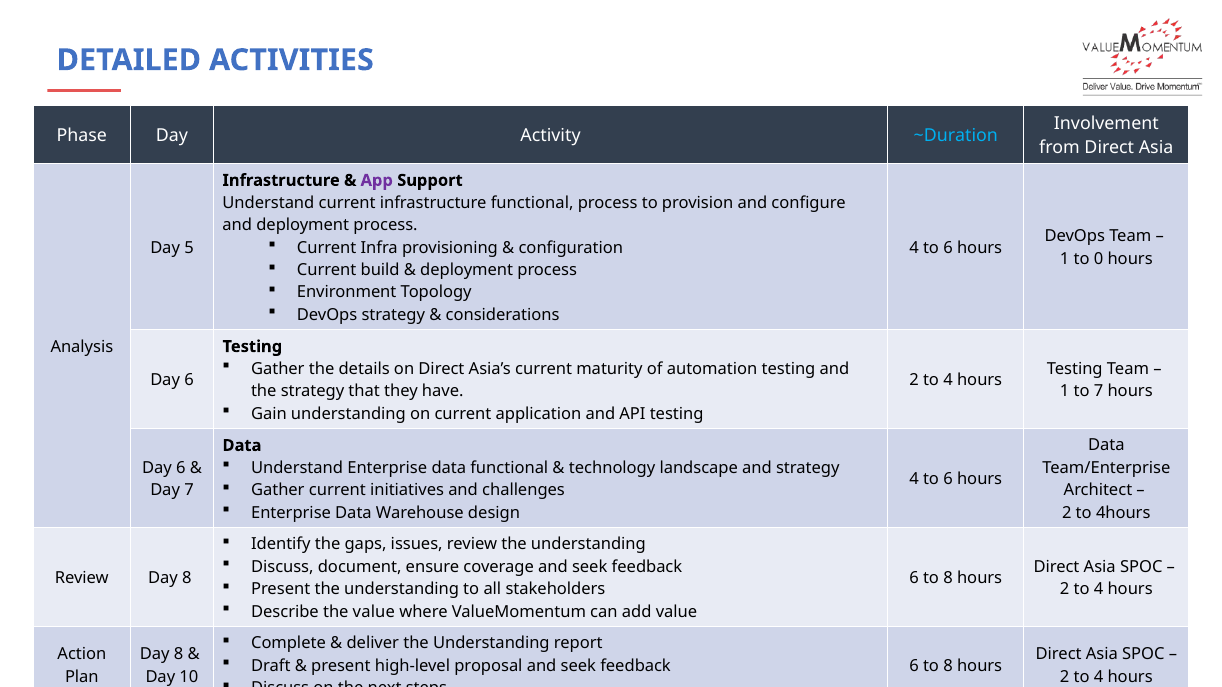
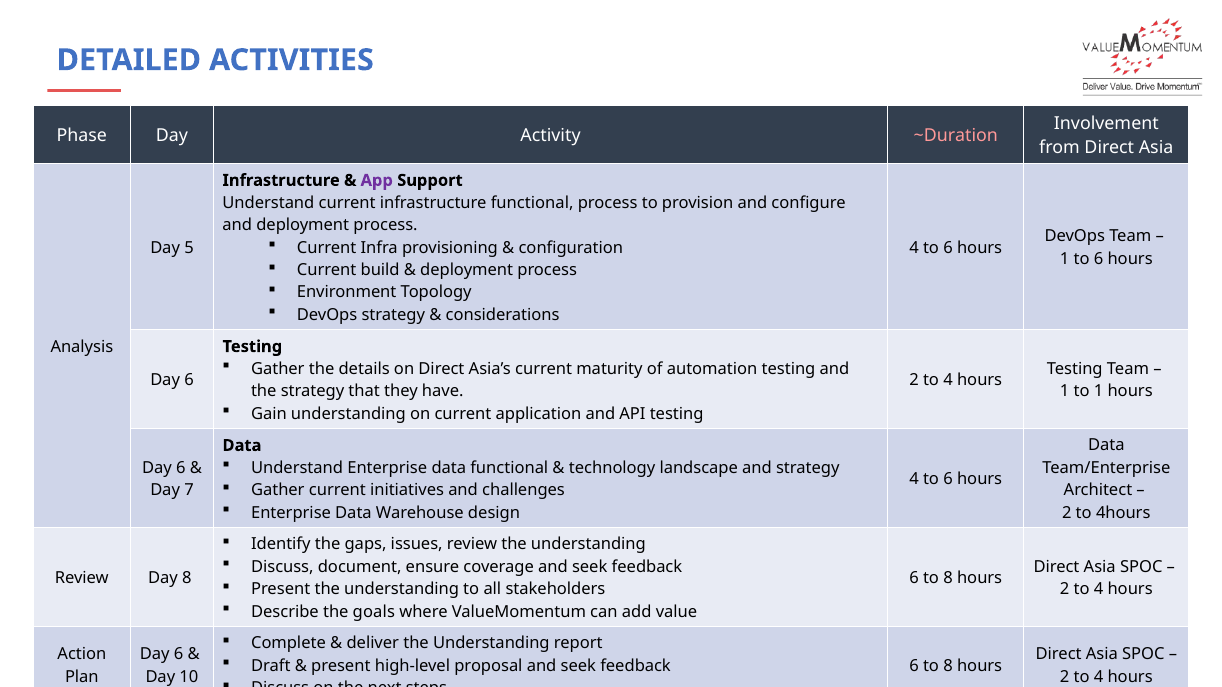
~Duration colour: light blue -> pink
1 to 0: 0 -> 6
to 7: 7 -> 1
the value: value -> goals
8 at (179, 655): 8 -> 6
